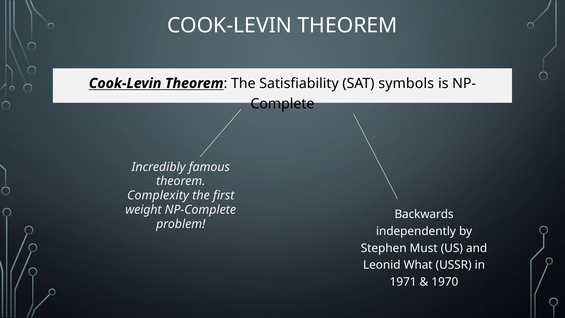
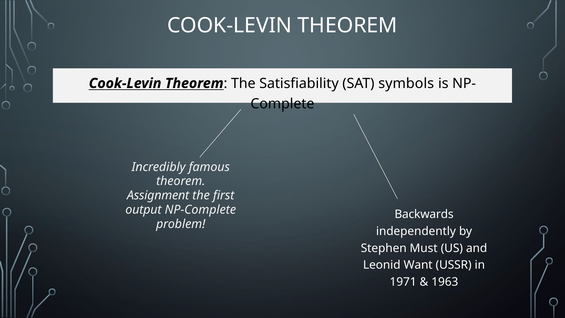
Complexity: Complexity -> Assignment
weight: weight -> output
What: What -> Want
1970: 1970 -> 1963
